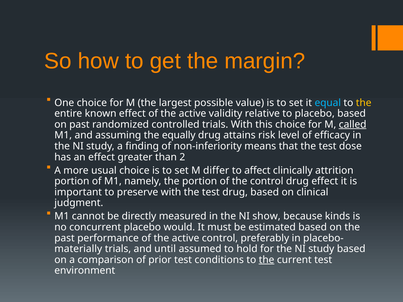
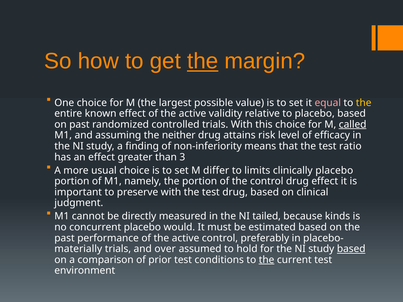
the at (203, 61) underline: none -> present
equal colour: light blue -> pink
equally: equally -> neither
dose: dose -> ratio
2: 2 -> 3
affect: affect -> limits
clinically attrition: attrition -> placebo
show: show -> tailed
until: until -> over
based at (351, 249) underline: none -> present
